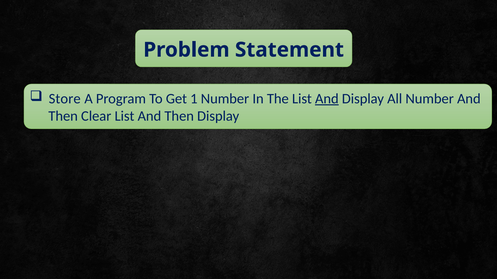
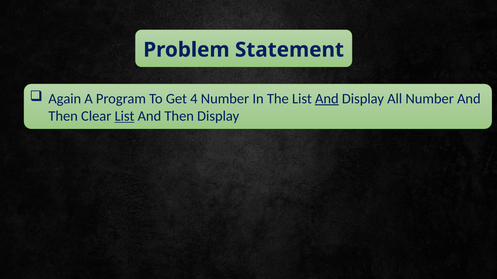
Store: Store -> Again
1: 1 -> 4
List at (125, 116) underline: none -> present
